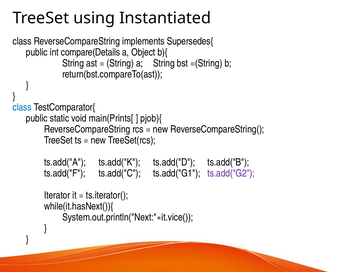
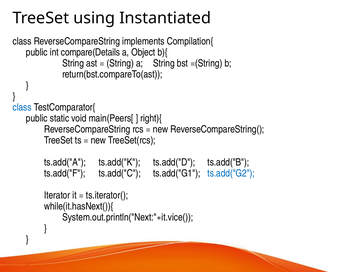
Supersedes{: Supersedes{ -> Compilation{
main(Prints[: main(Prints[ -> main(Peers[
pjob){: pjob){ -> right){
ts.add("G2 colour: purple -> blue
